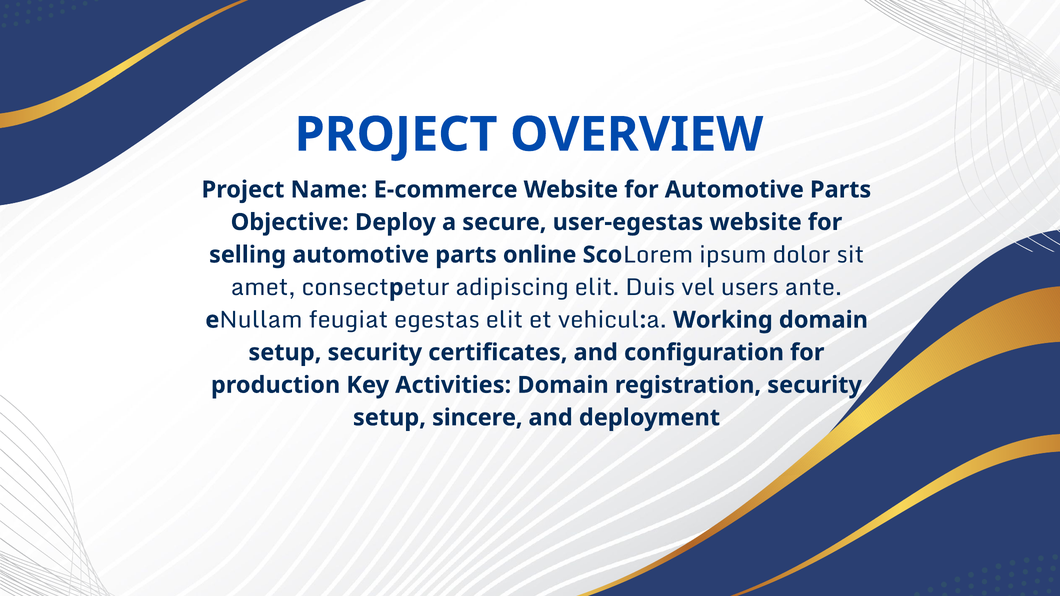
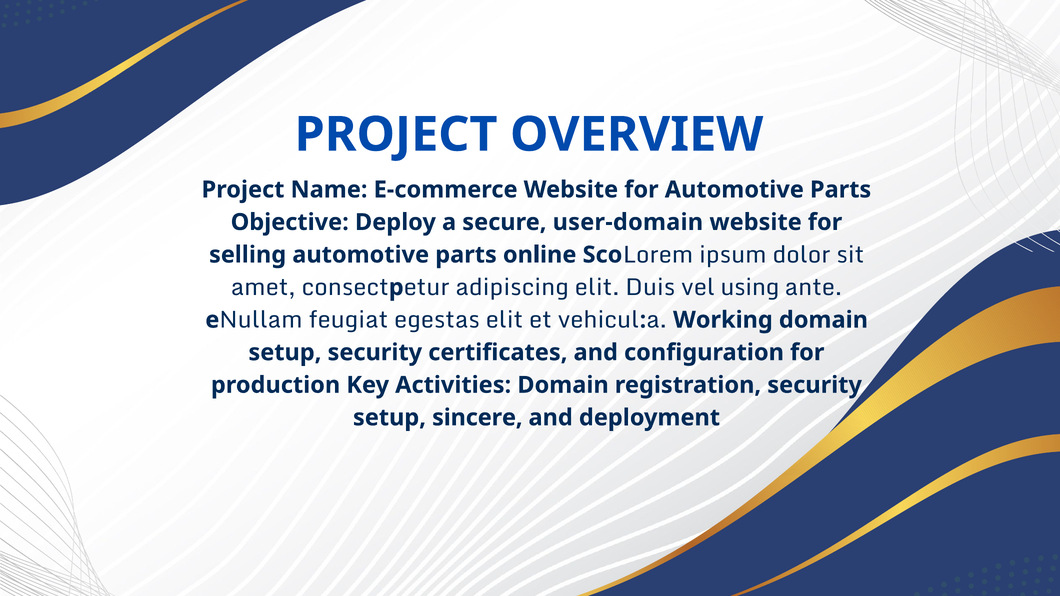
user-egestas: user-egestas -> user-domain
users: users -> using
